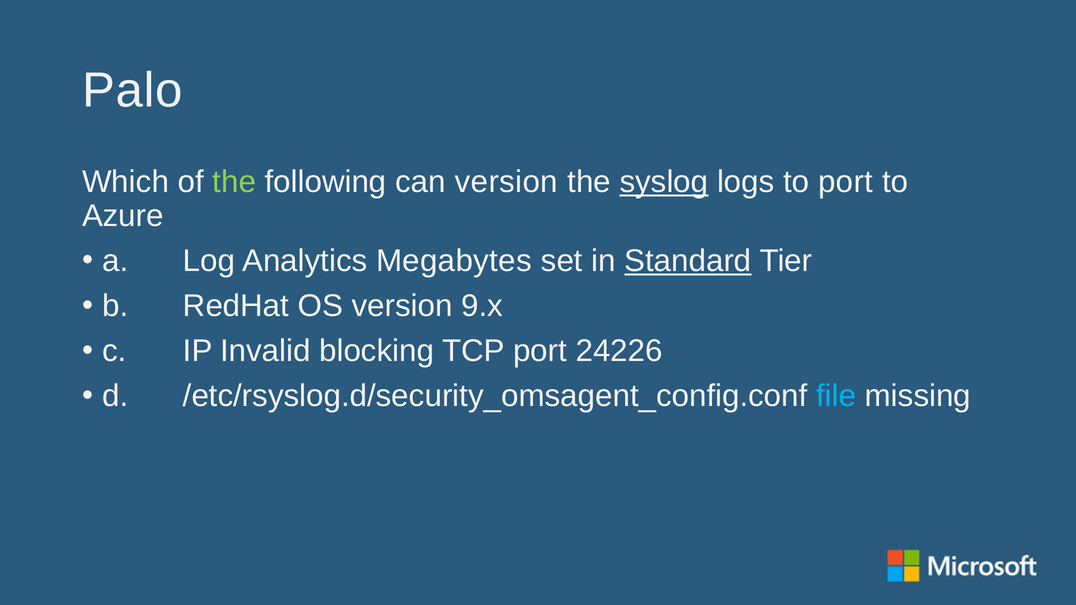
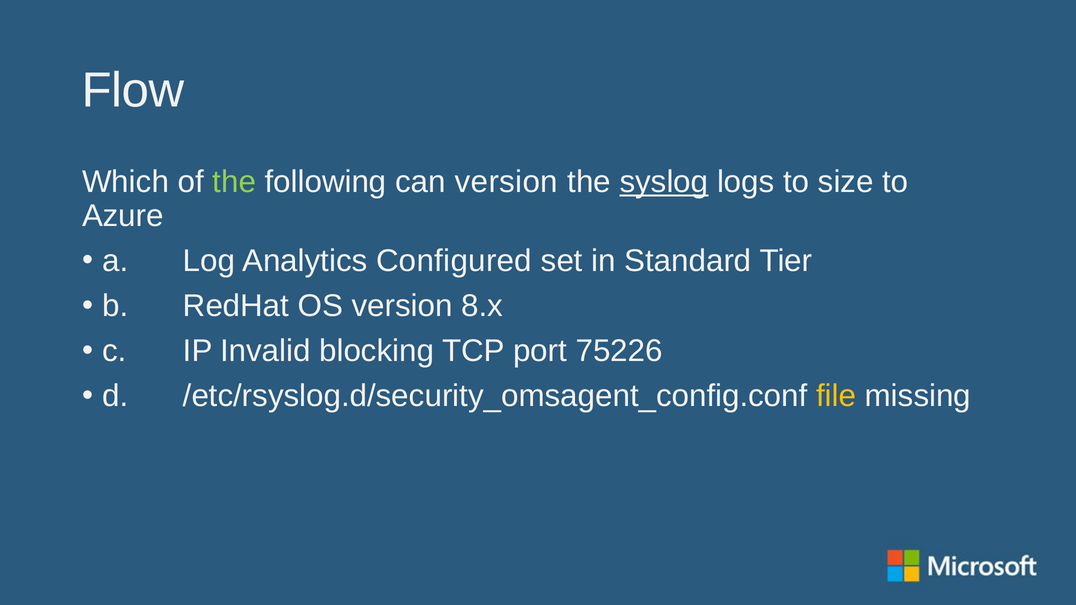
Palo: Palo -> Flow
to port: port -> size
Megabytes: Megabytes -> Configured
Standard underline: present -> none
9.x: 9.x -> 8.x
24226: 24226 -> 75226
file colour: light blue -> yellow
